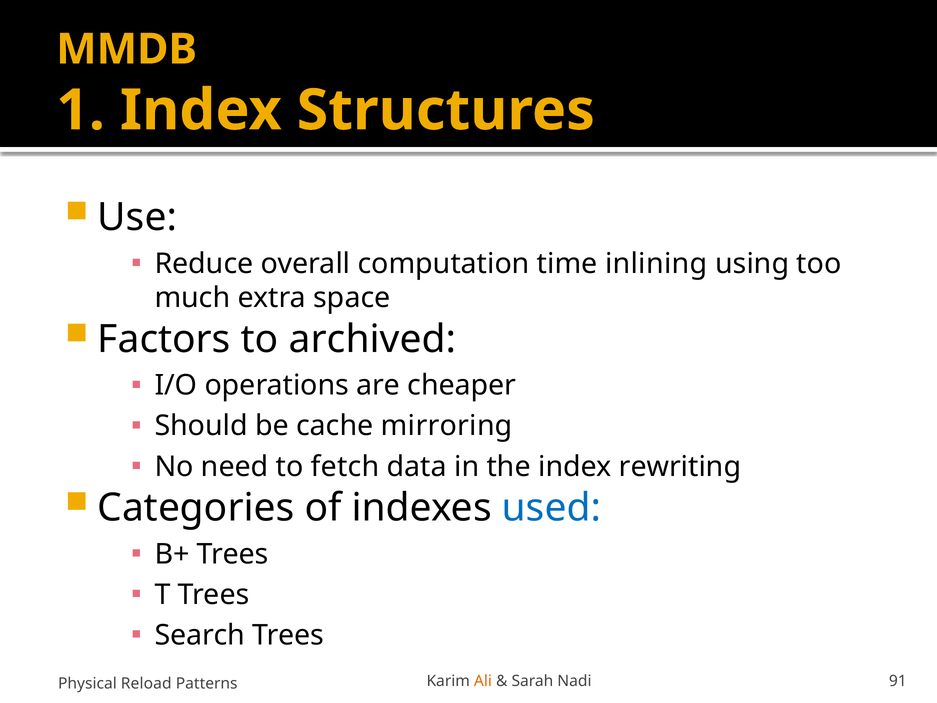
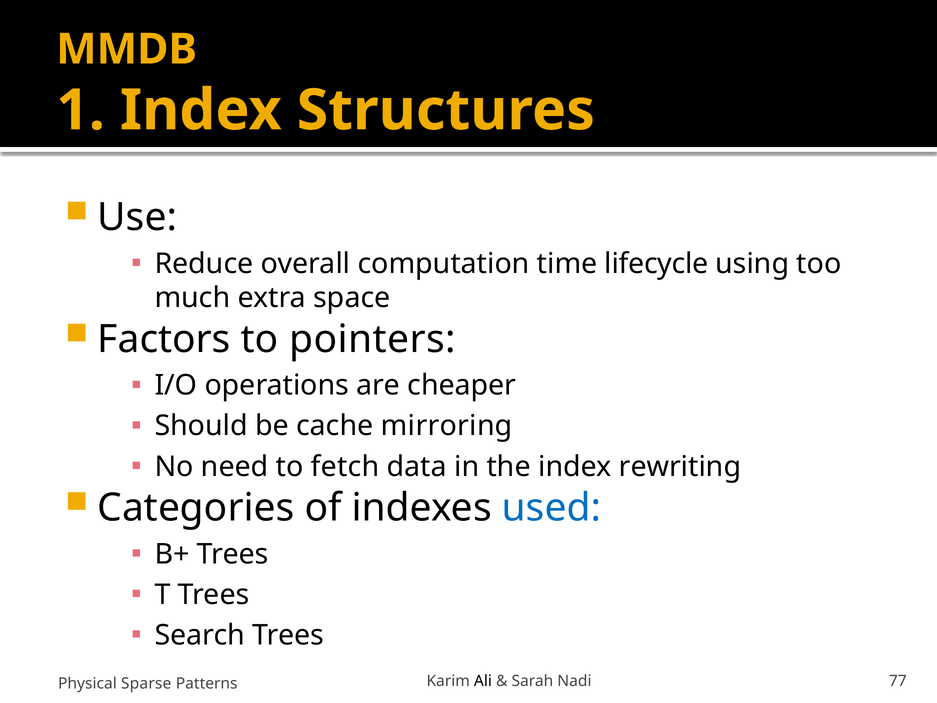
inlining: inlining -> lifecycle
archived: archived -> pointers
Ali colour: orange -> black
91: 91 -> 77
Reload: Reload -> Sparse
